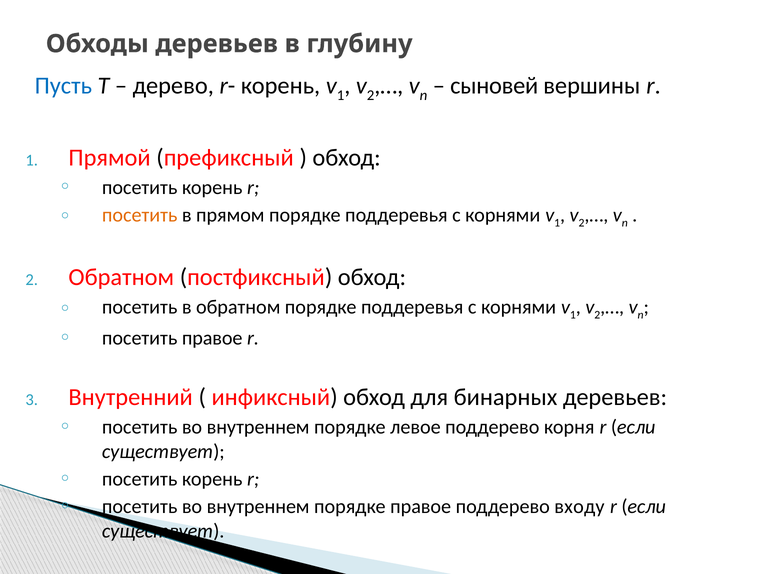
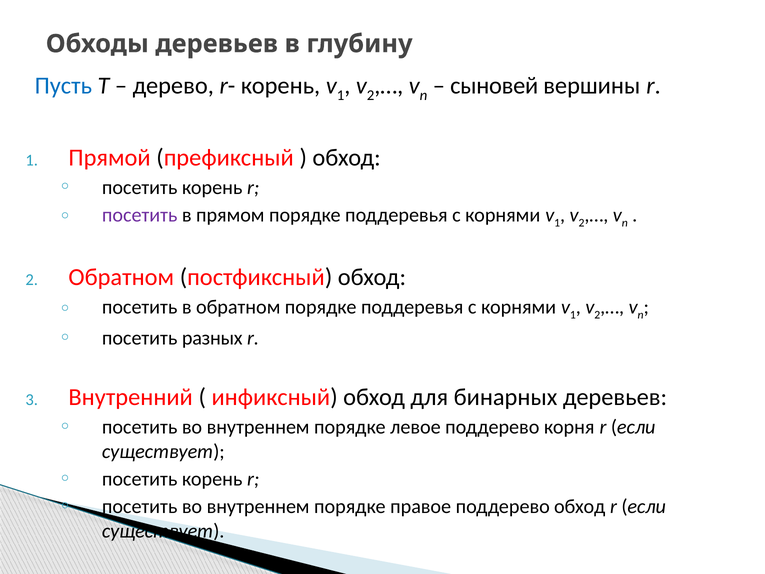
посетить at (140, 215) colour: orange -> purple
посетить правое: правое -> разных
поддерево входу: входу -> обход
